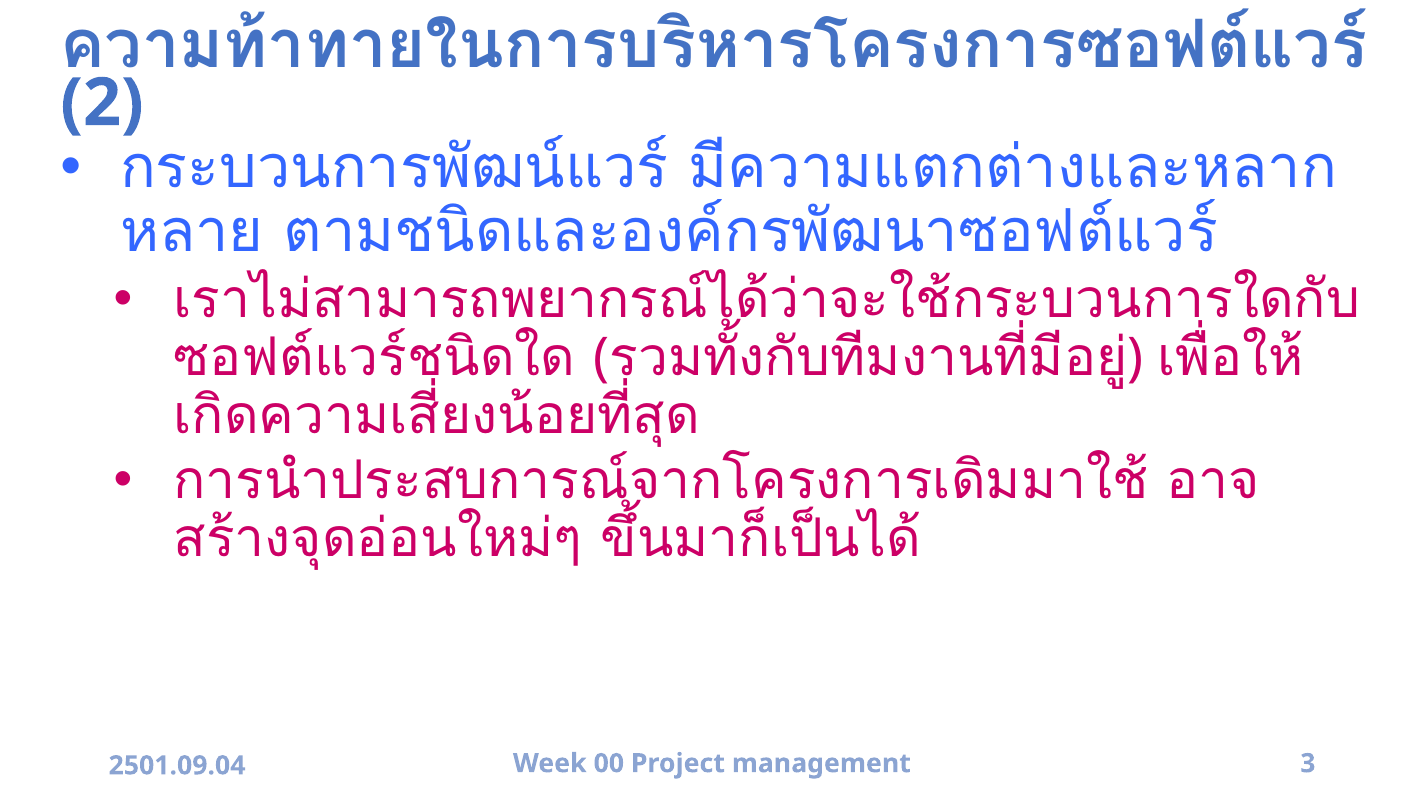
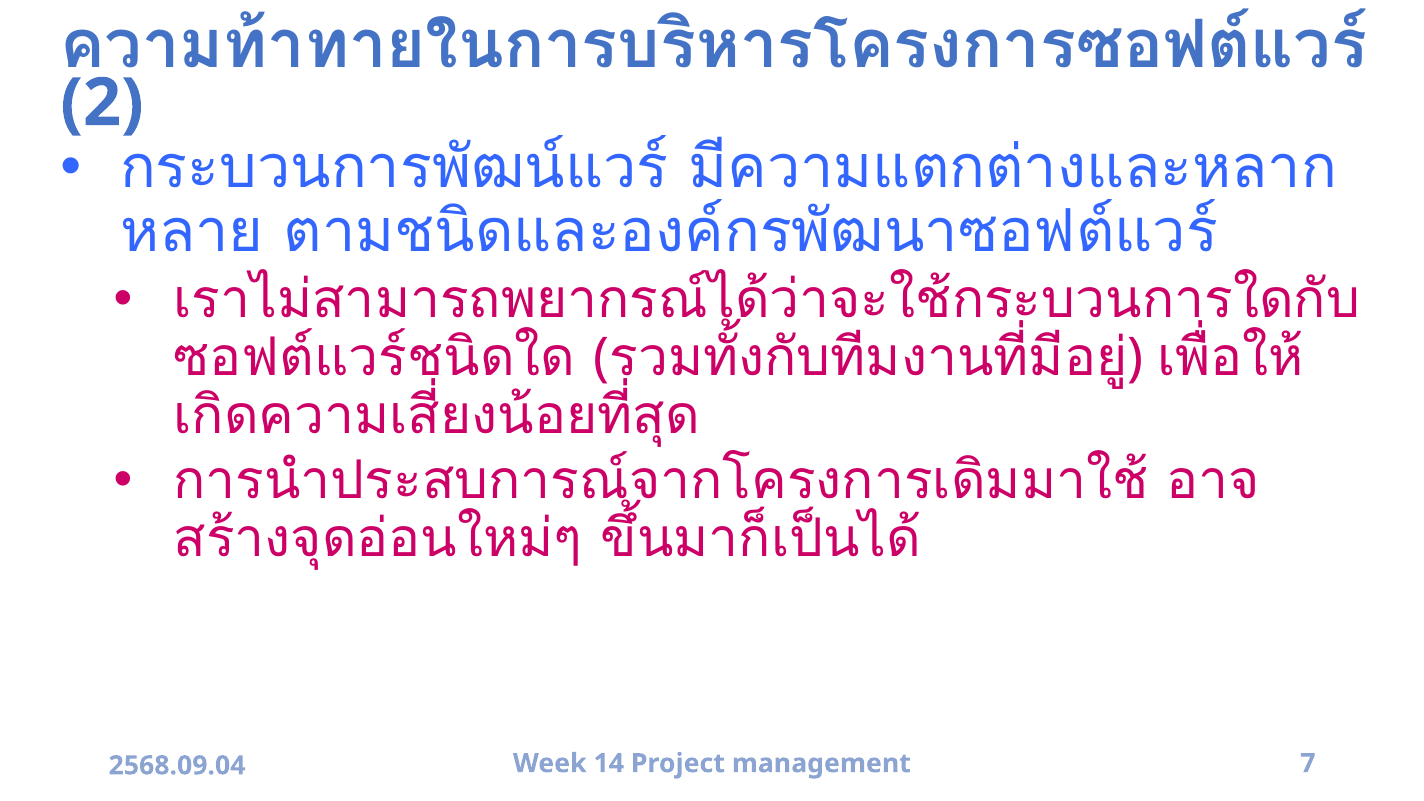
00: 00 -> 14
3: 3 -> 7
2501.09.04: 2501.09.04 -> 2568.09.04
